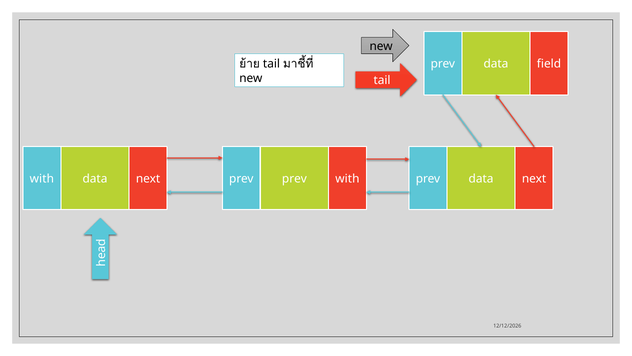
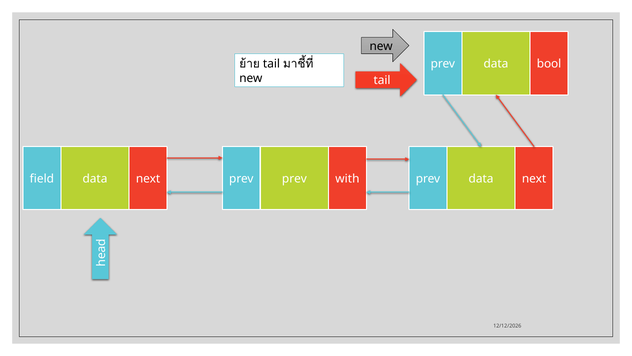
field: field -> bool
with at (42, 178): with -> field
